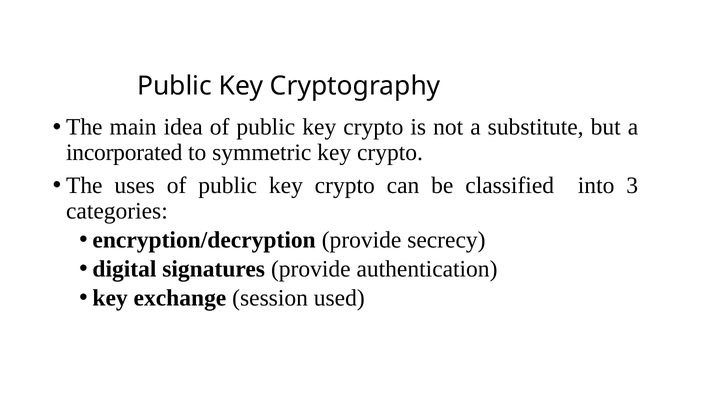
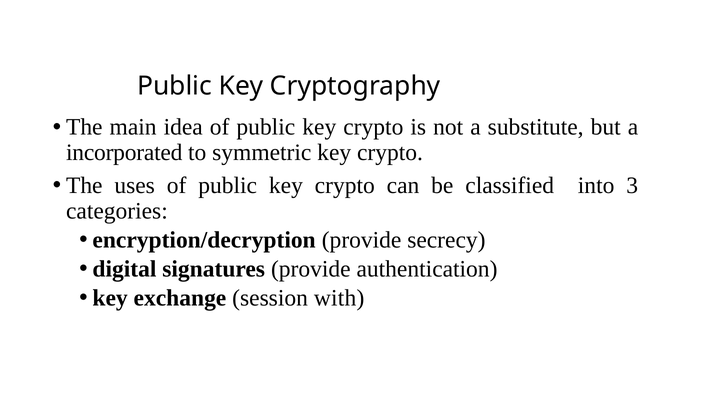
used: used -> with
